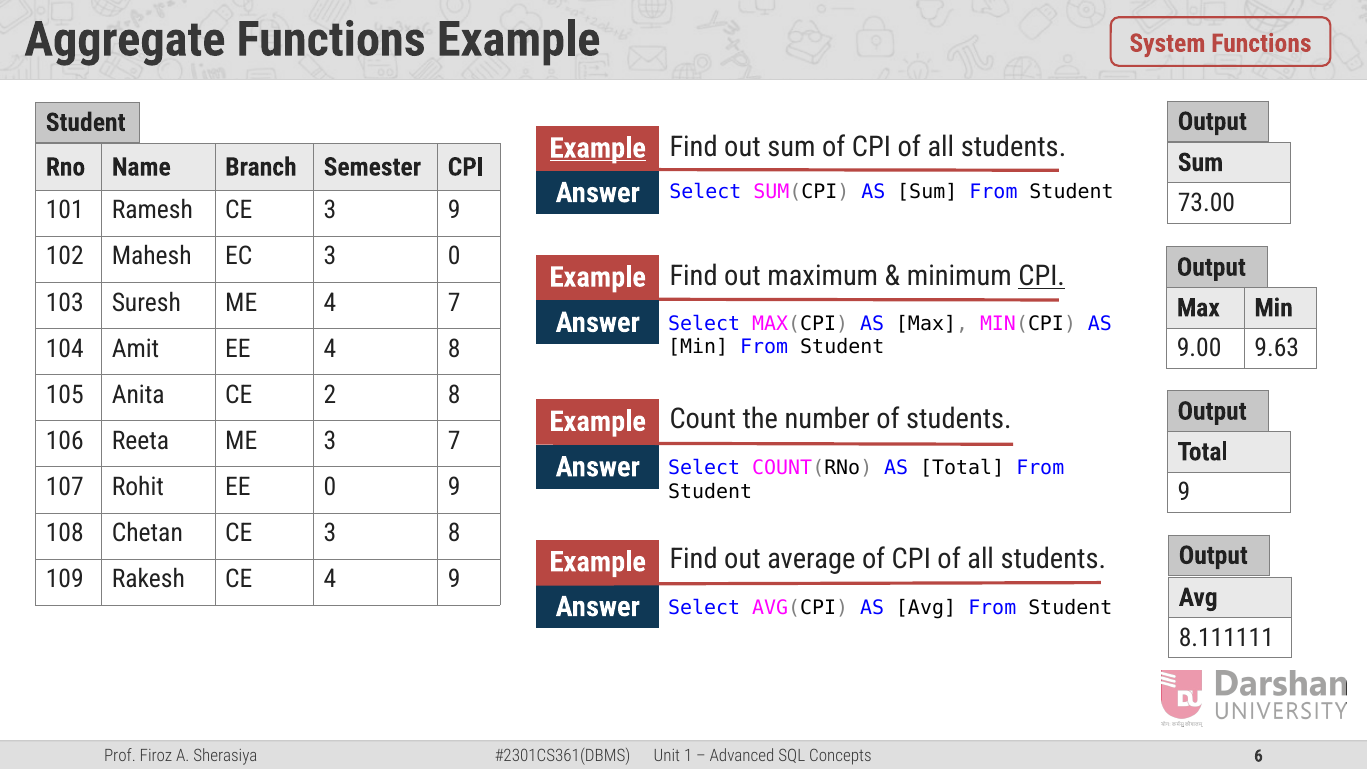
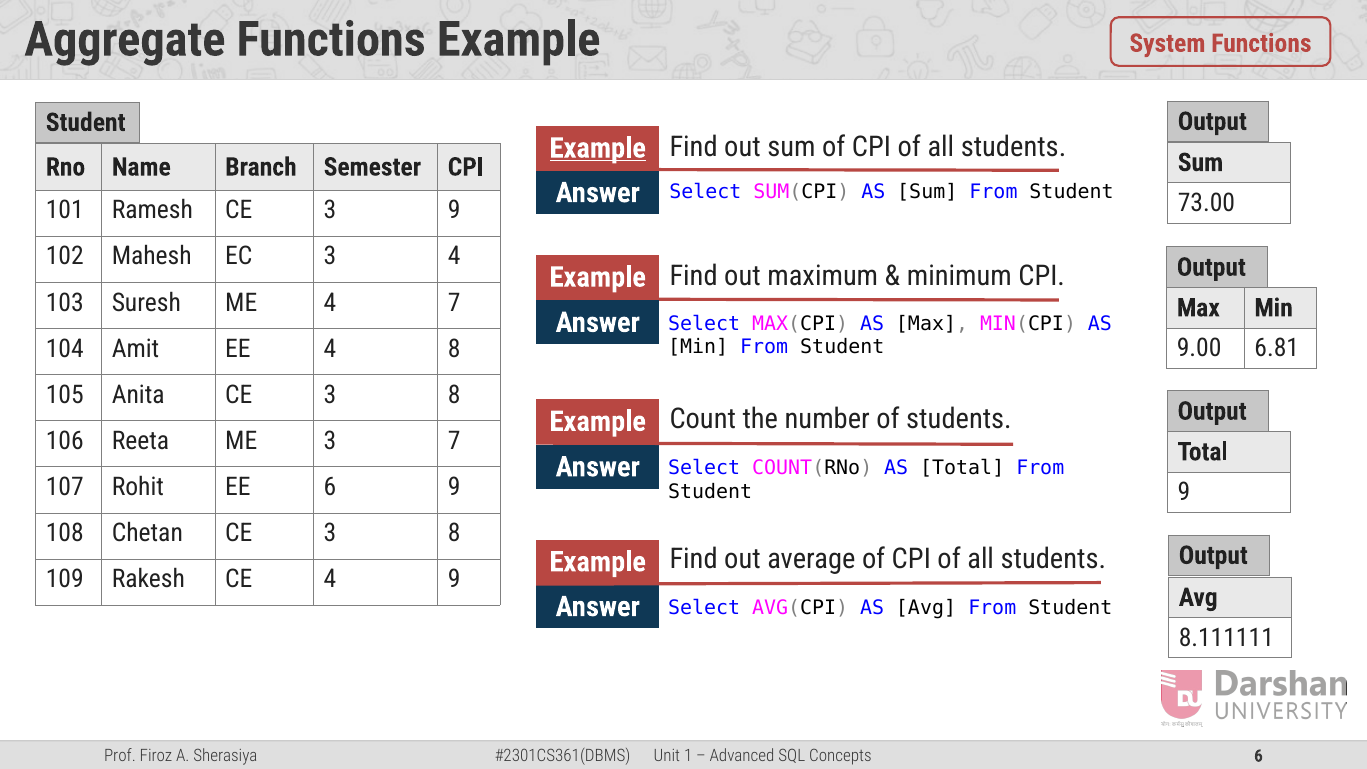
3 0: 0 -> 4
CPI at (1042, 276) underline: present -> none
9.63: 9.63 -> 6.81
Anita CE 2: 2 -> 3
EE 0: 0 -> 6
